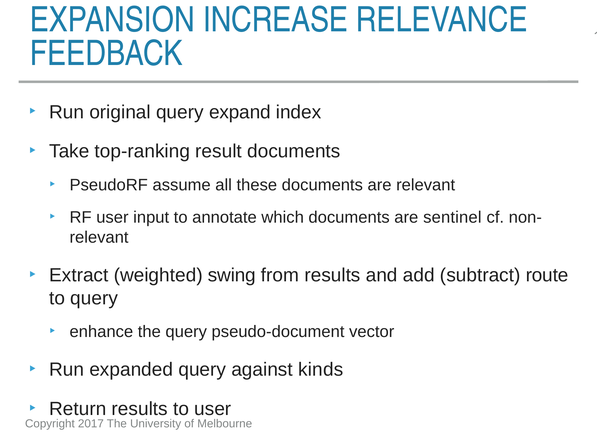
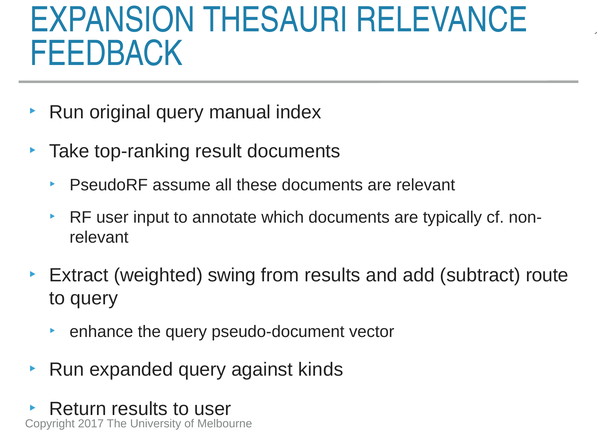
INCREASE: INCREASE -> THESAURI
expand: expand -> manual
sentinel: sentinel -> typically
